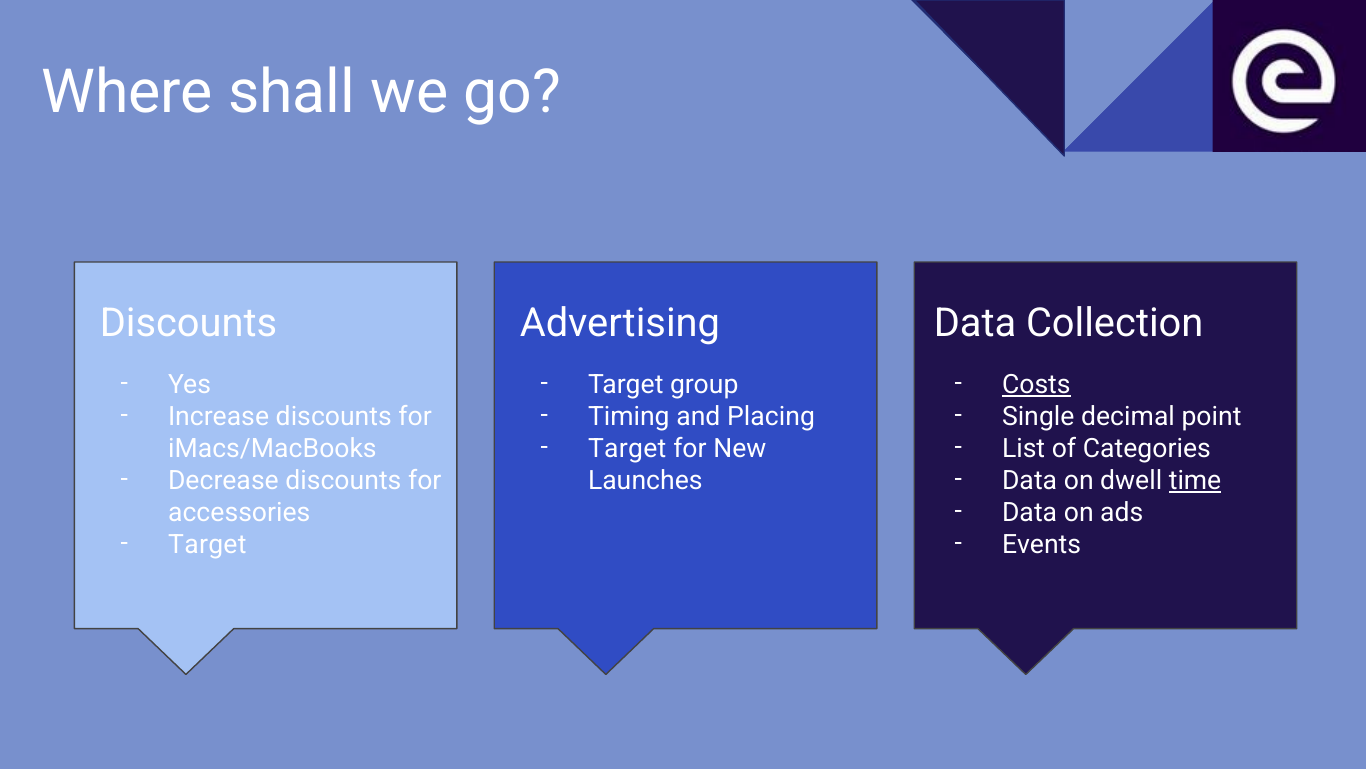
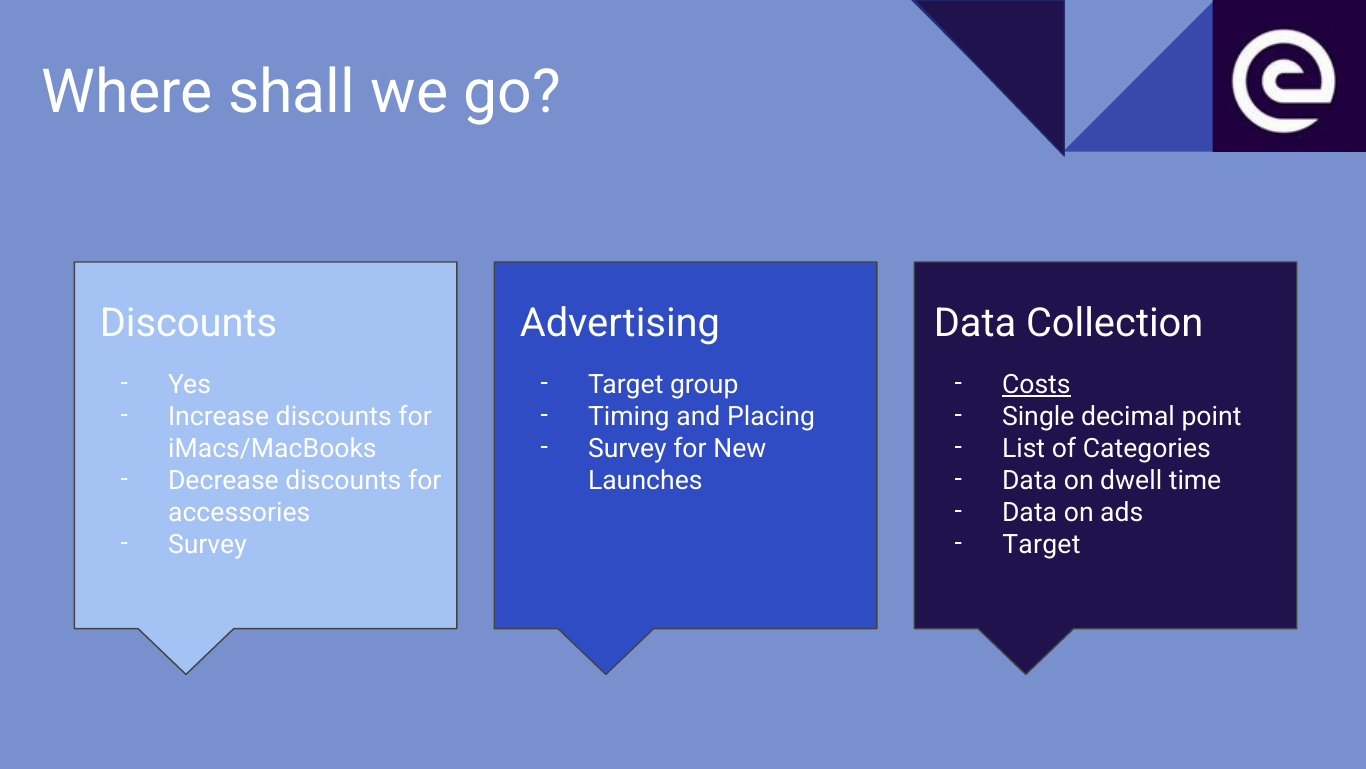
Target at (627, 448): Target -> Survey
time underline: present -> none
Target at (207, 544): Target -> Survey
Events at (1042, 544): Events -> Target
